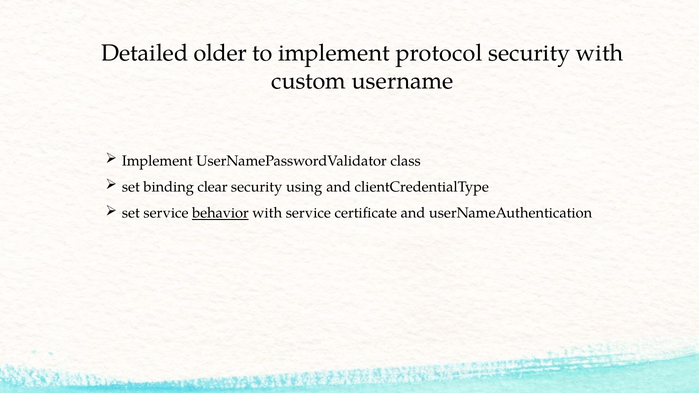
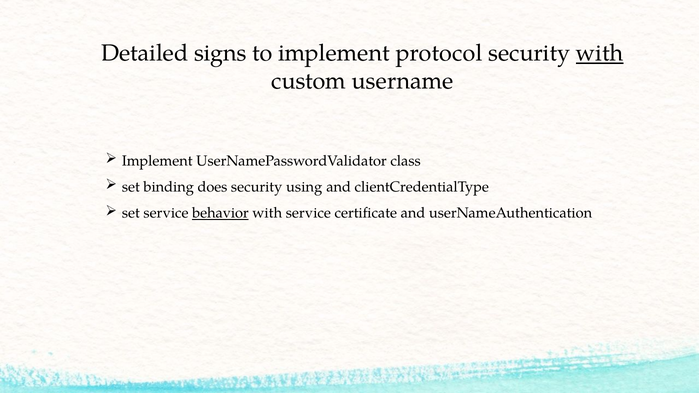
older: older -> signs
with at (600, 53) underline: none -> present
clear: clear -> does
